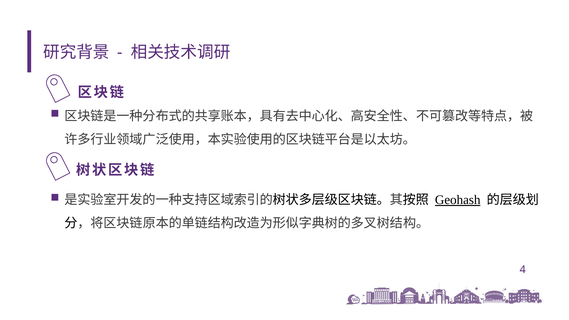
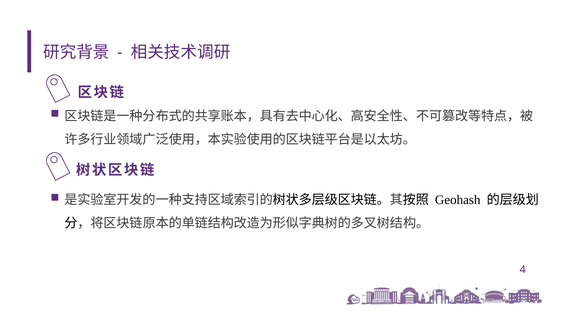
Geohash underline: present -> none
